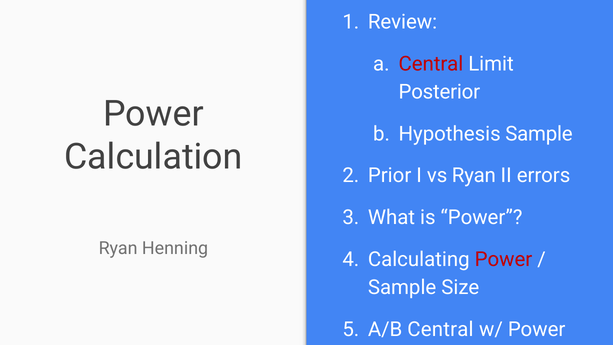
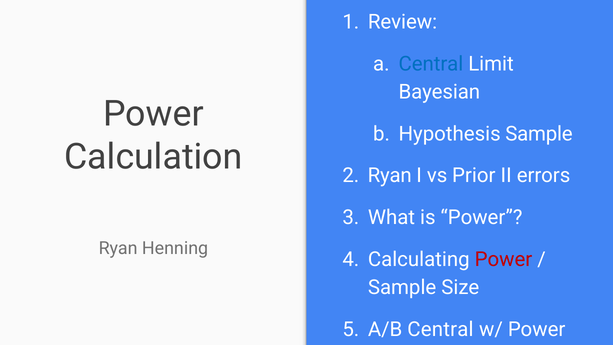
Central at (431, 64) colour: red -> blue
Posterior: Posterior -> Bayesian
Prior at (390, 176): Prior -> Ryan
vs Ryan: Ryan -> Prior
